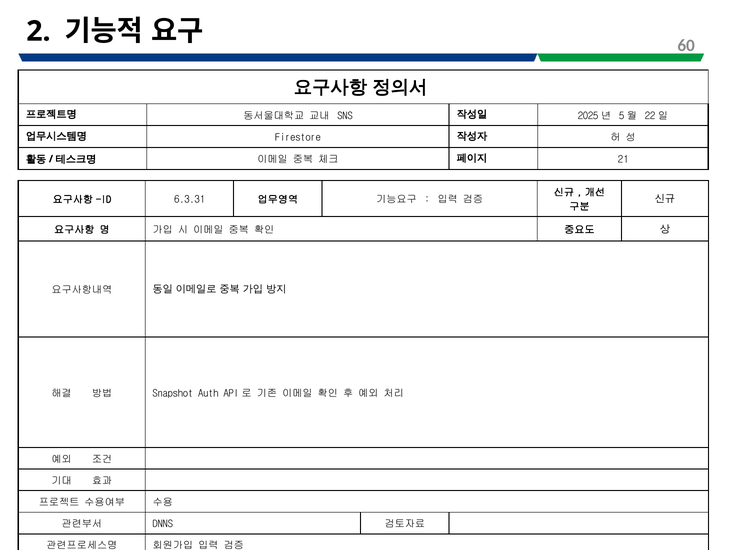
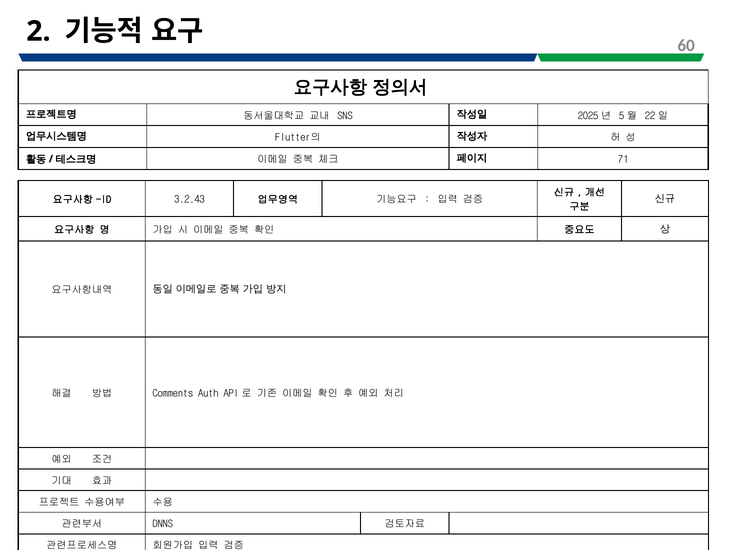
Firestore: Firestore -> Flutter의
21: 21 -> 71
6.3.31: 6.3.31 -> 3.2.43
Snapshot: Snapshot -> Comments
